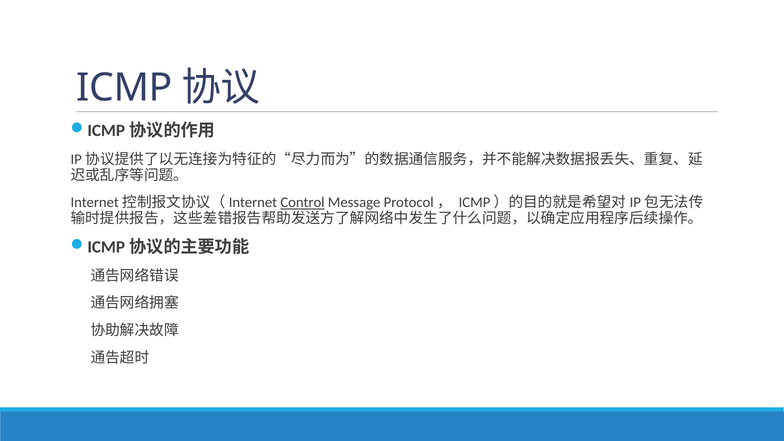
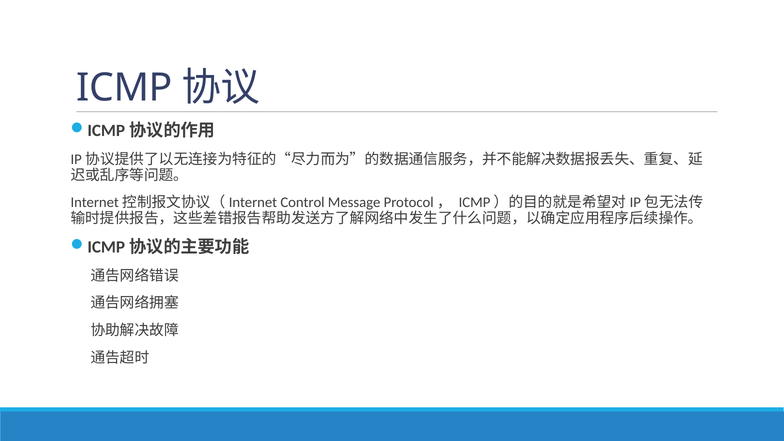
Control underline: present -> none
